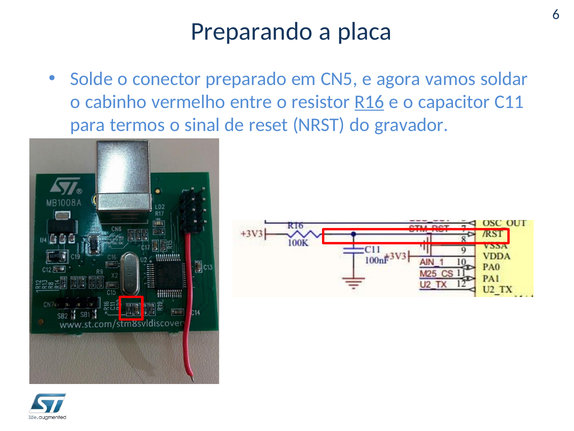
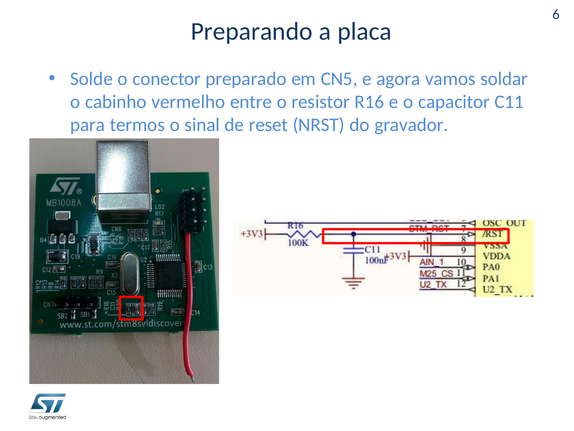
R16 underline: present -> none
